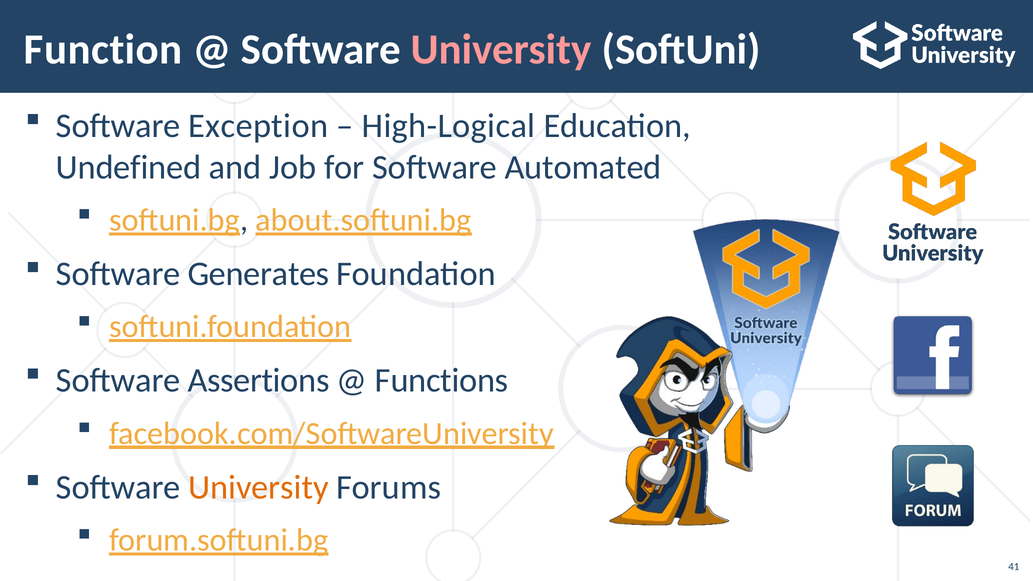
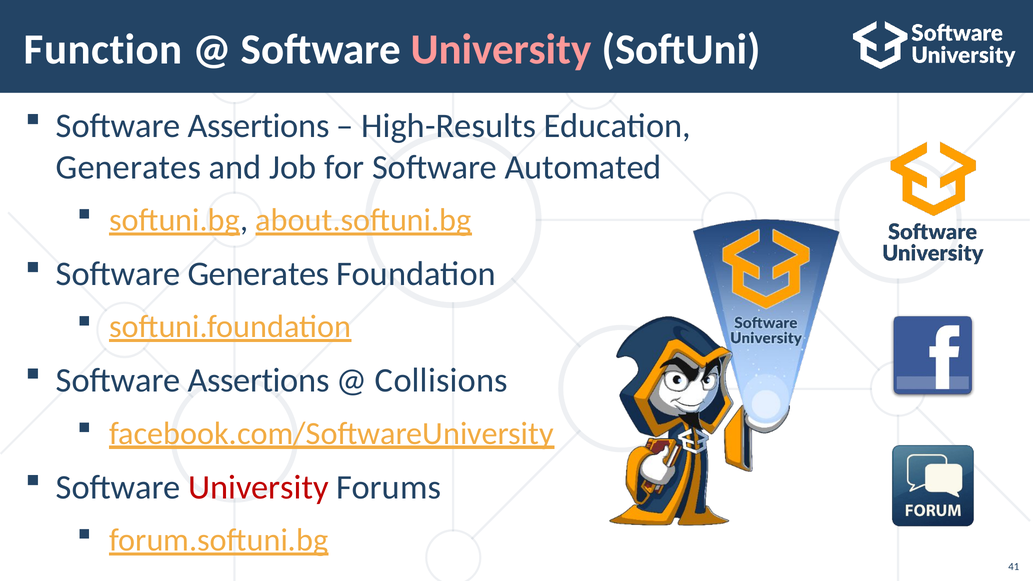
Exception at (258, 126): Exception -> Assertions
High-Logical: High-Logical -> High-Results
Undefined at (129, 167): Undefined -> Generates
Functions: Functions -> Collisions
University at (258, 487) colour: orange -> red
